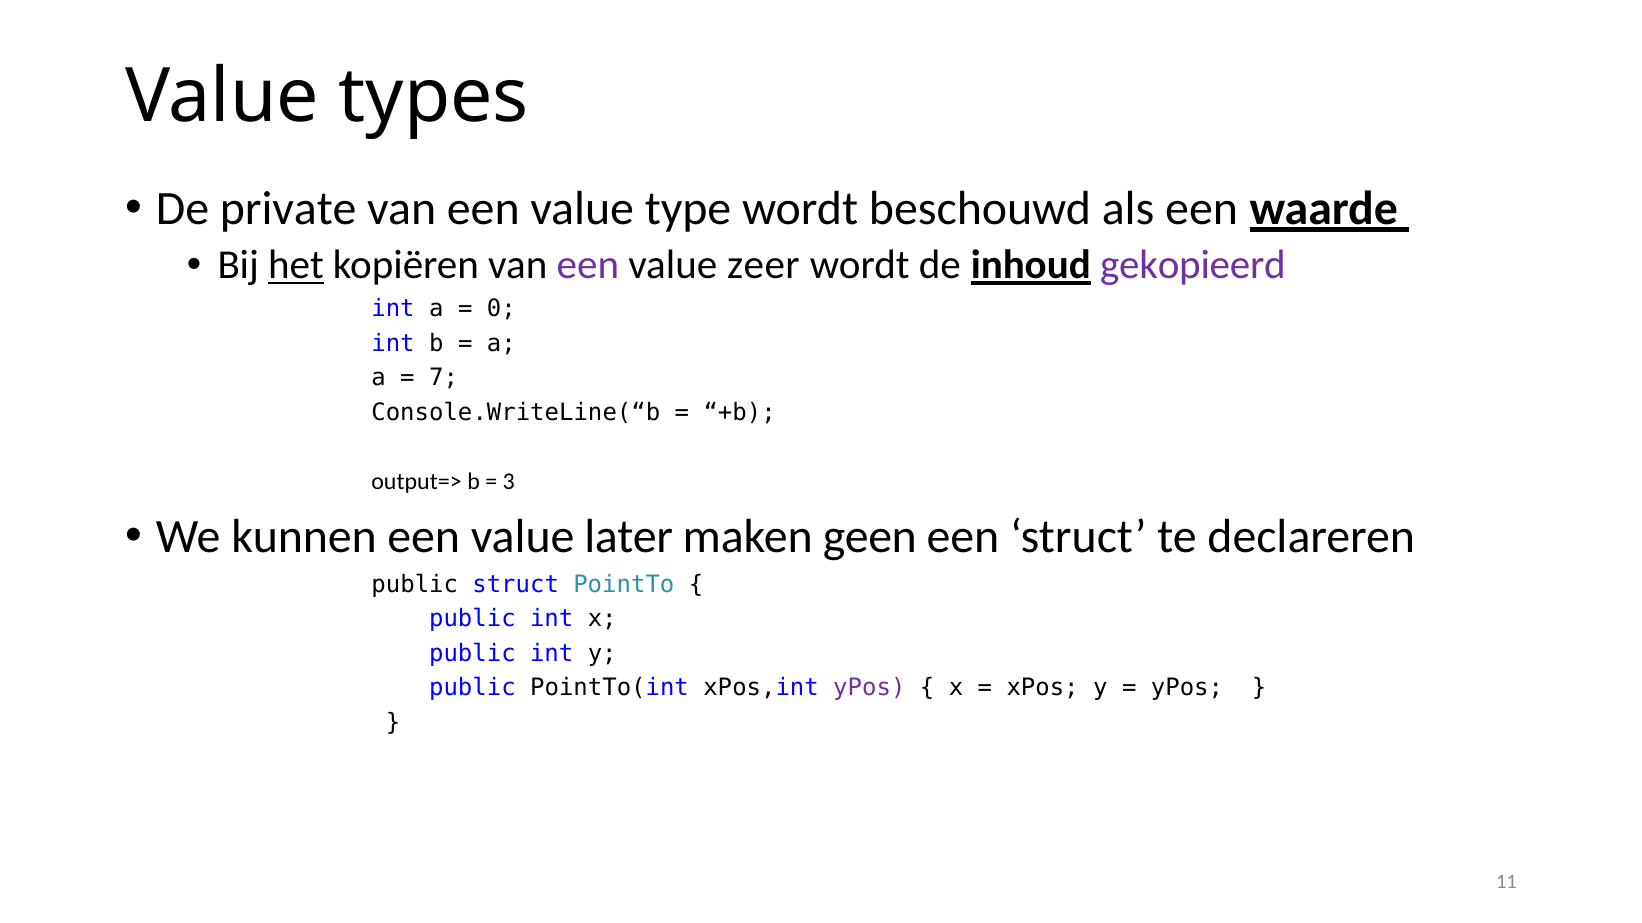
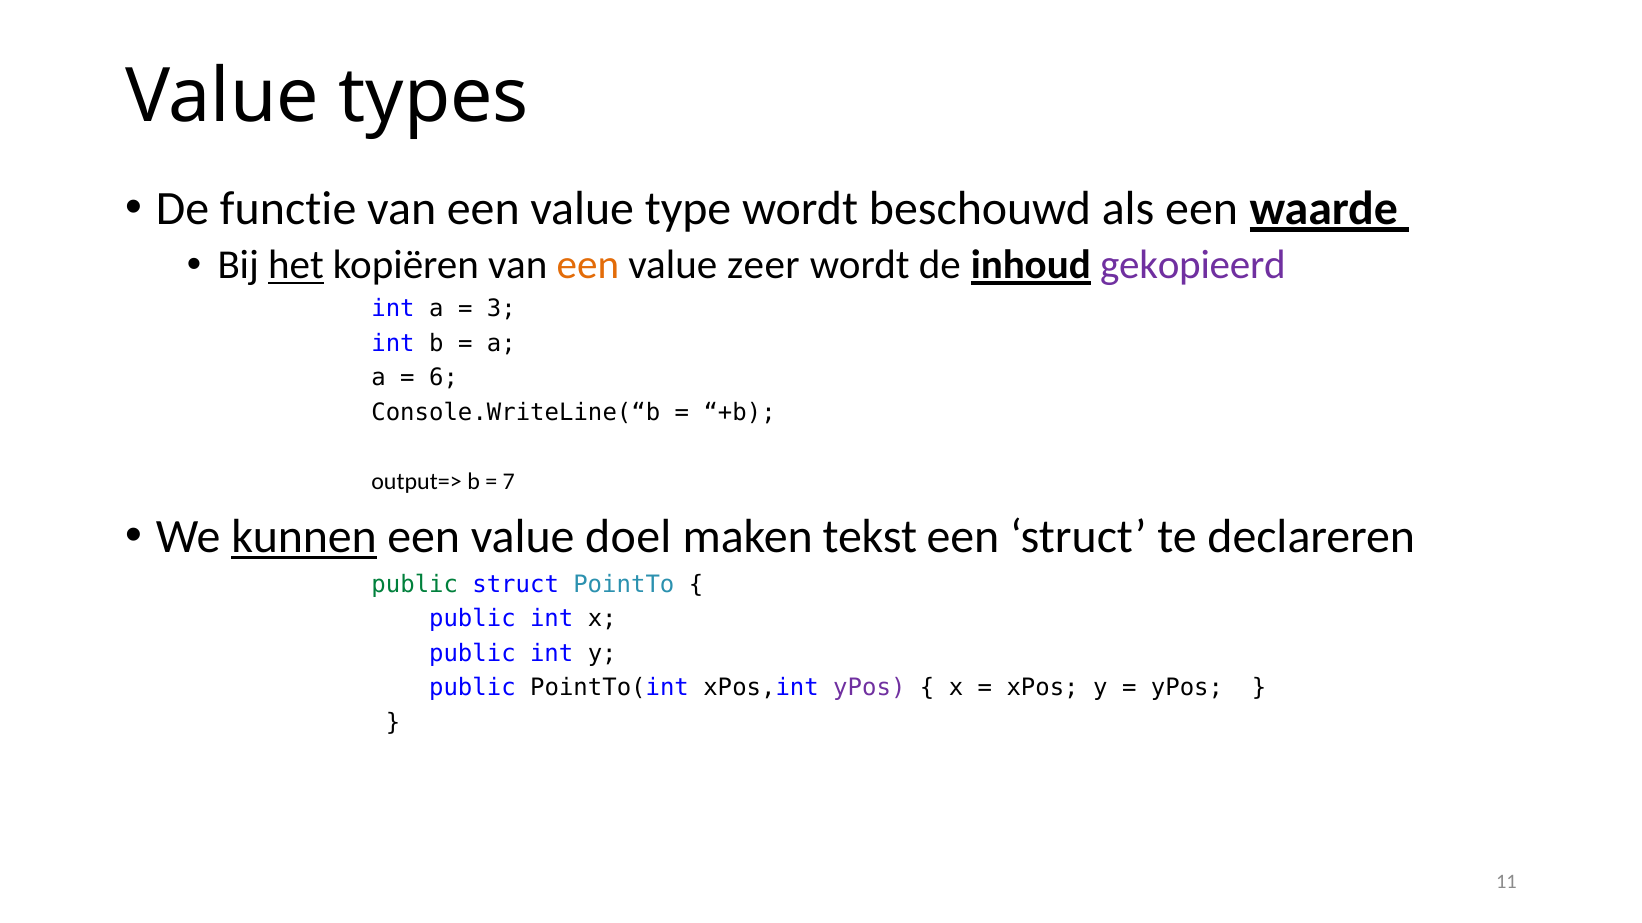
private: private -> functie
een at (588, 266) colour: purple -> orange
0: 0 -> 3
7: 7 -> 6
3: 3 -> 7
kunnen underline: none -> present
later: later -> doel
geen: geen -> tekst
public at (415, 585) colour: black -> green
